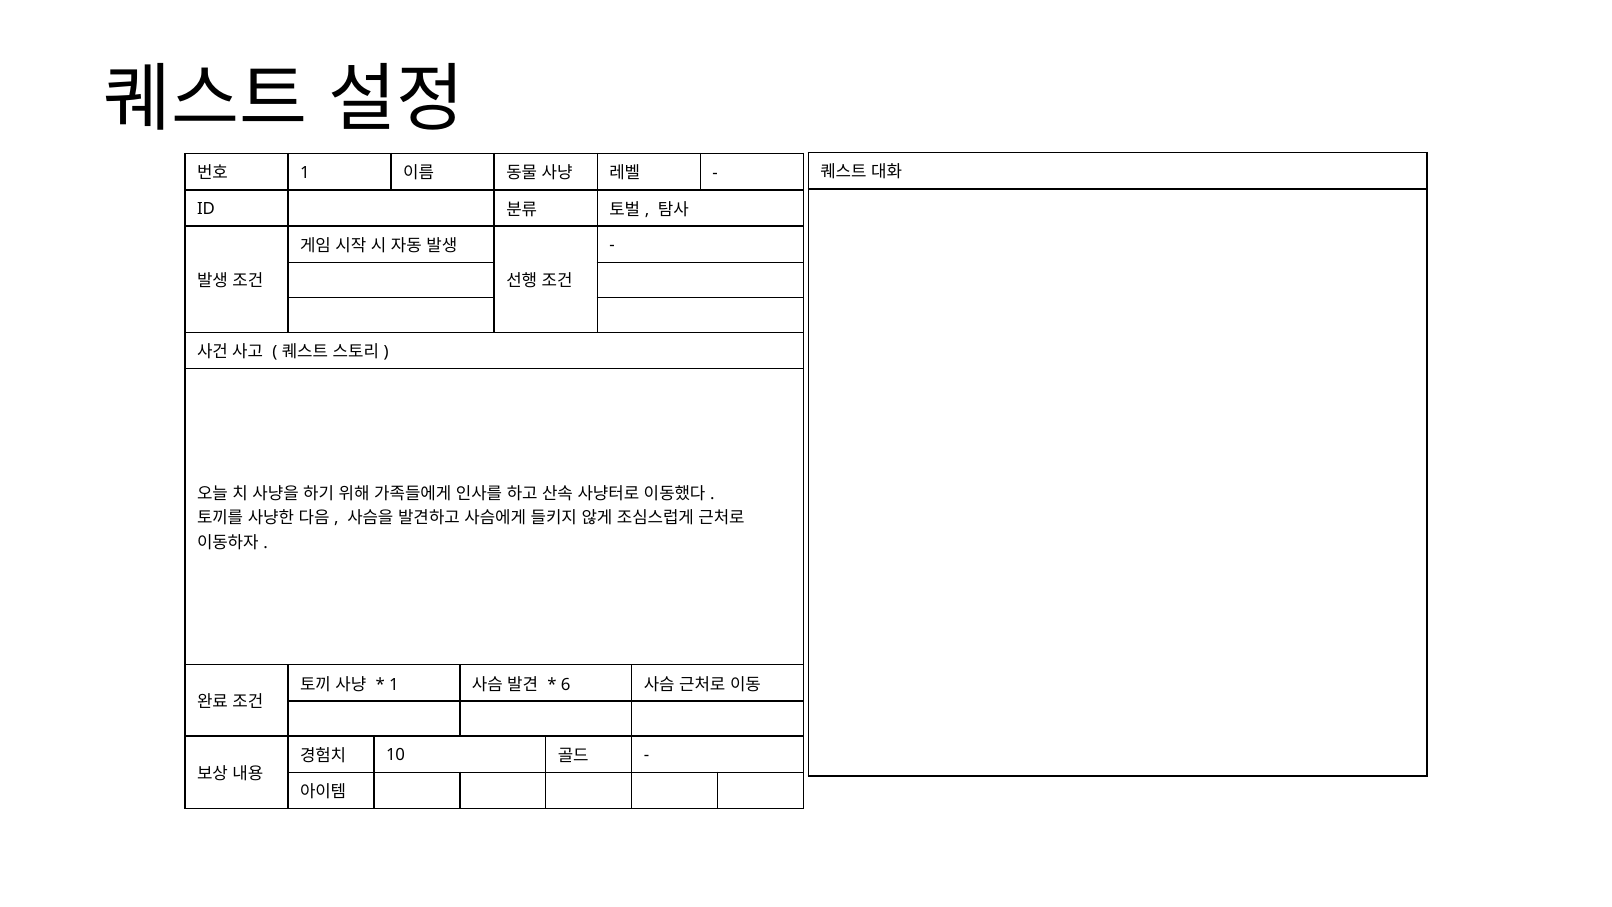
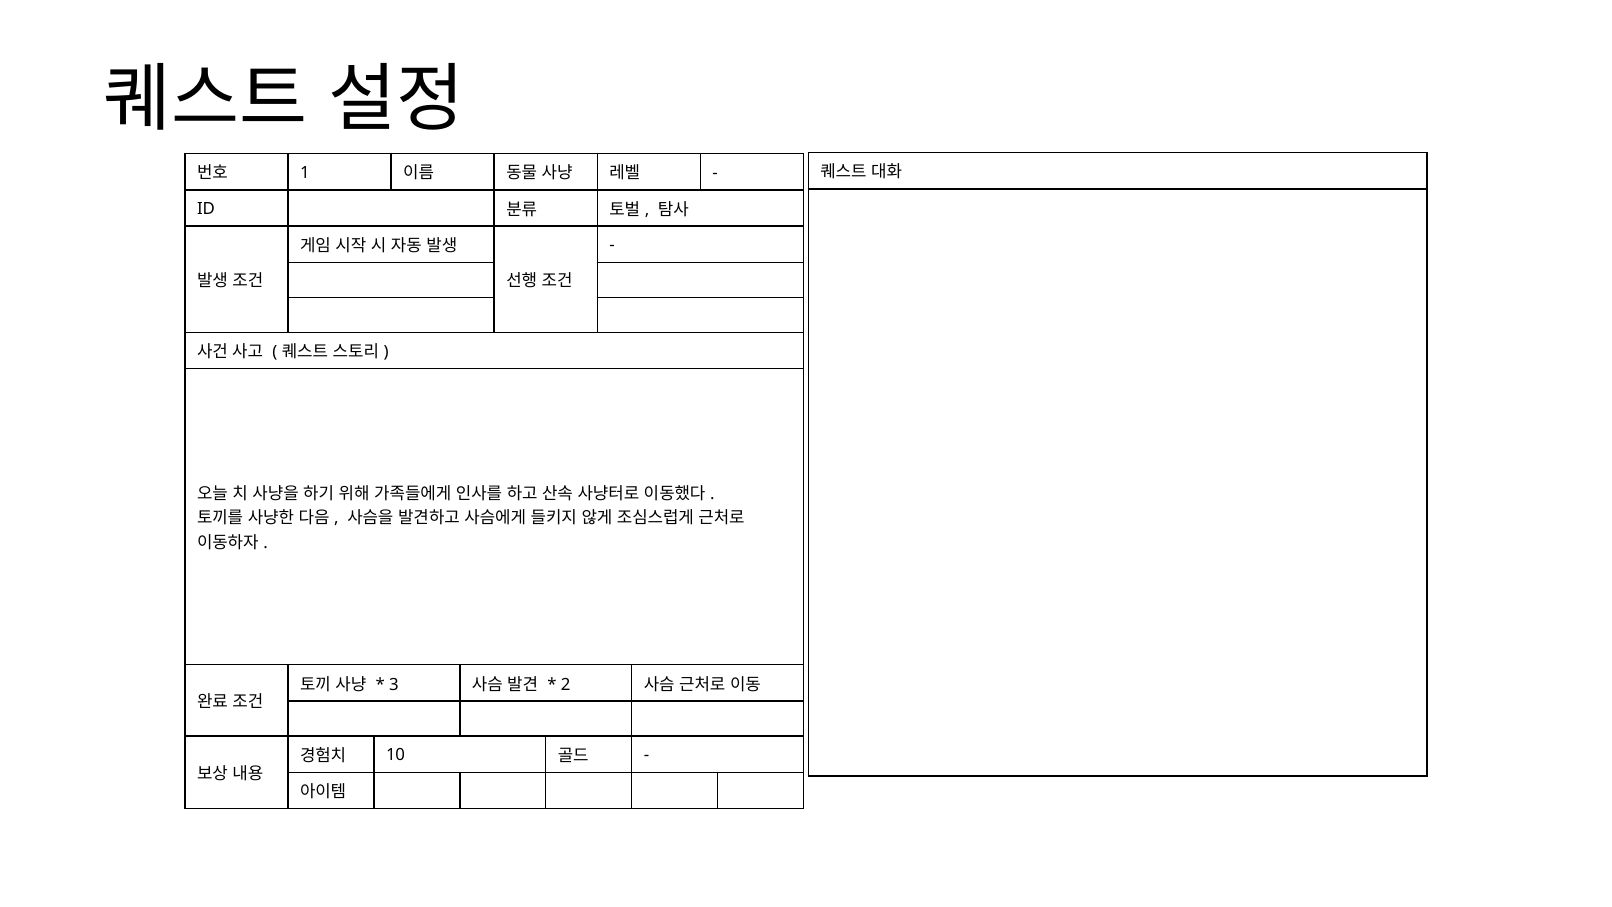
1 at (394, 684): 1 -> 3
6: 6 -> 2
